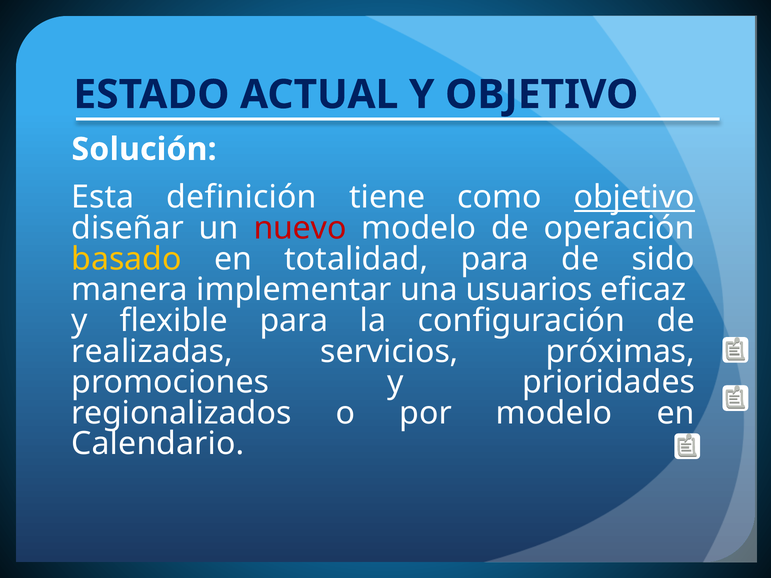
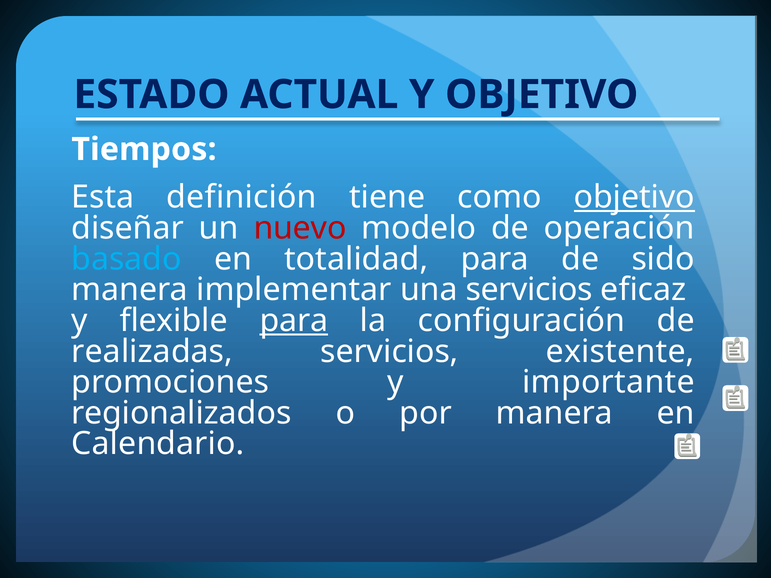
Solución: Solución -> Tiempos
basado colour: yellow -> light blue
una usuarios: usuarios -> servicios
para at (294, 321) underline: none -> present
próximas: próximas -> existente
prioridades: prioridades -> importante
por modelo: modelo -> manera
